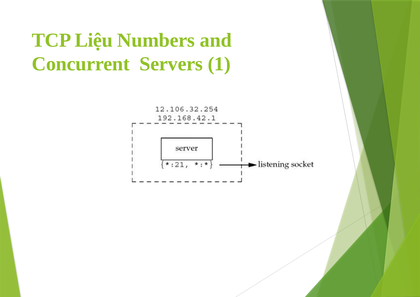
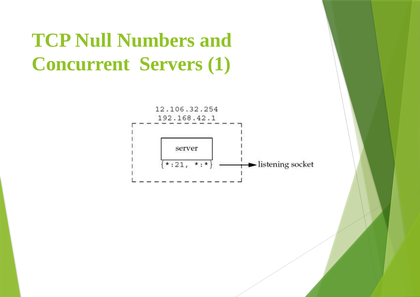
Liệu: Liệu -> Null
